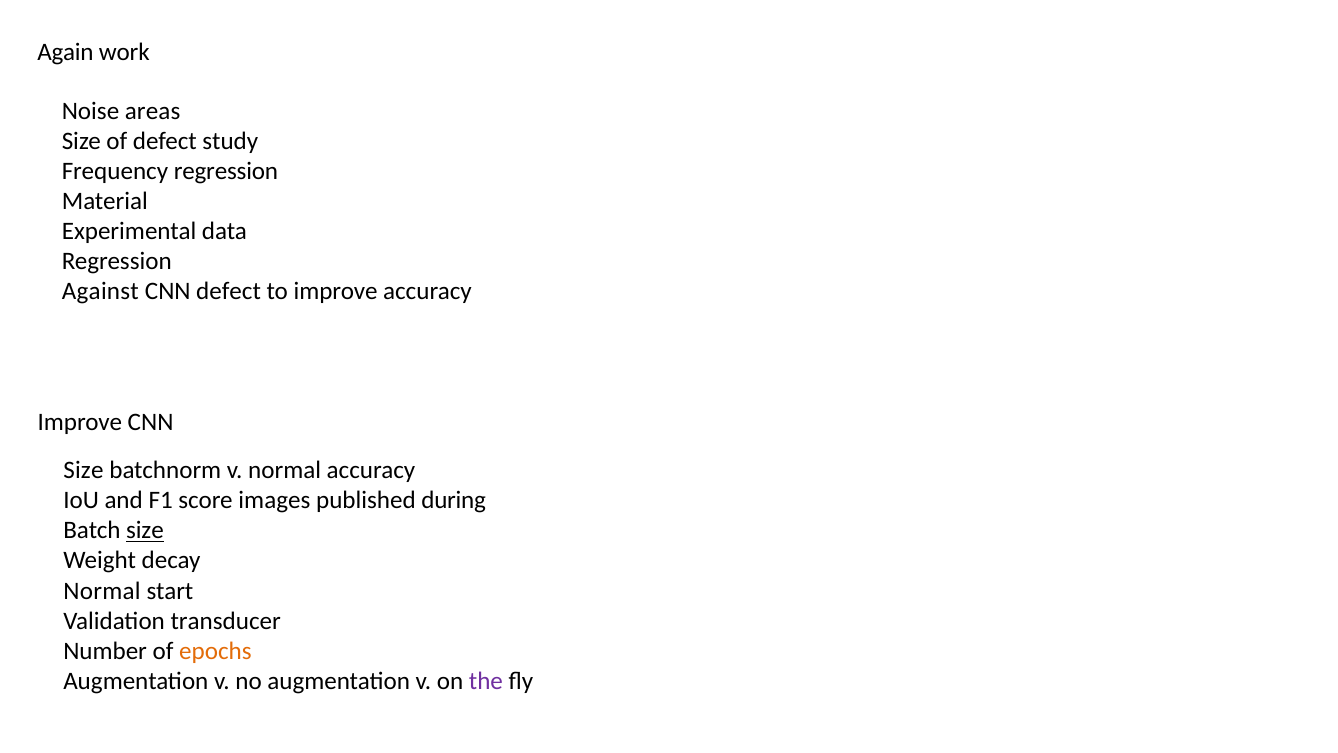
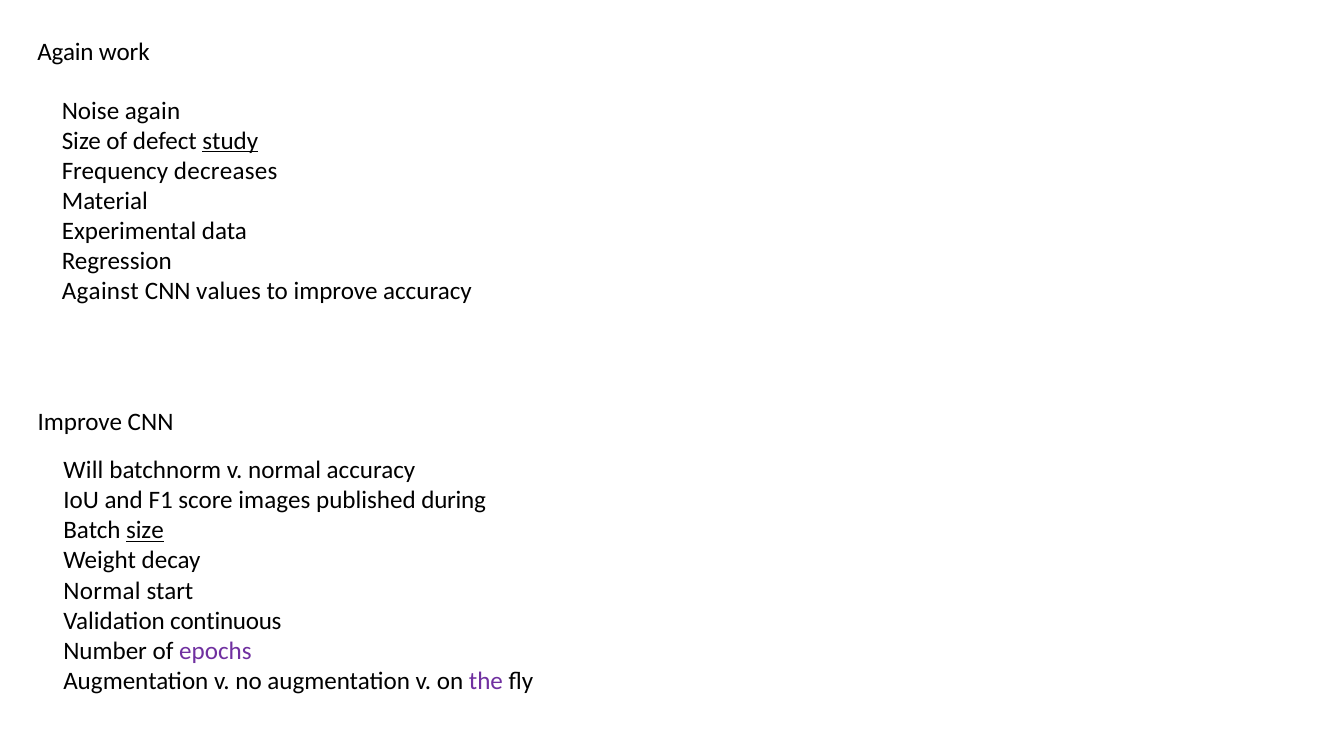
Noise areas: areas -> again
study underline: none -> present
Frequency regression: regression -> decreases
CNN defect: defect -> values
Size at (83, 470): Size -> Will
transducer: transducer -> continuous
epochs colour: orange -> purple
